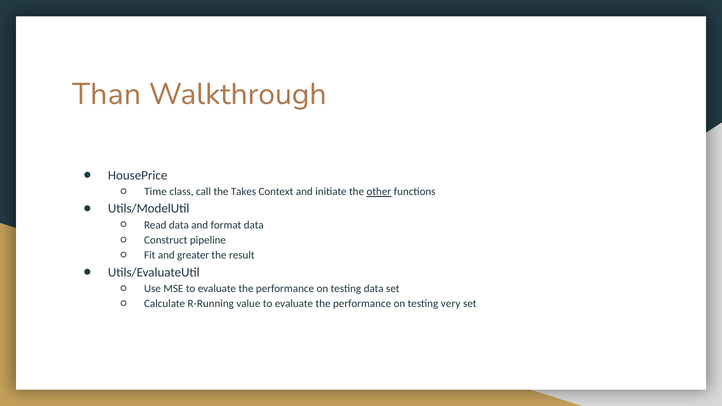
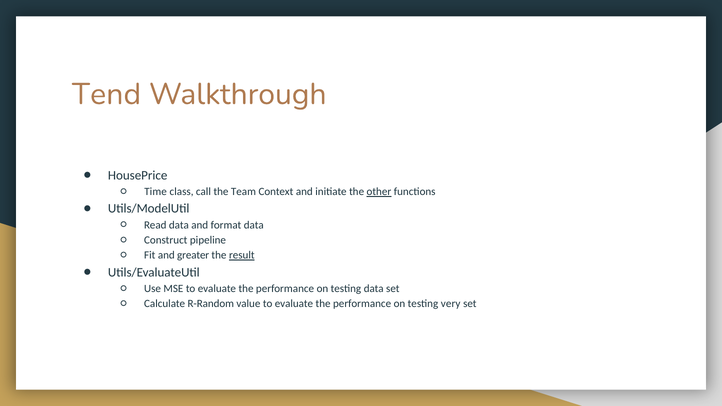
Than: Than -> Tend
Takes: Takes -> Team
result underline: none -> present
R-Running: R-Running -> R-Random
